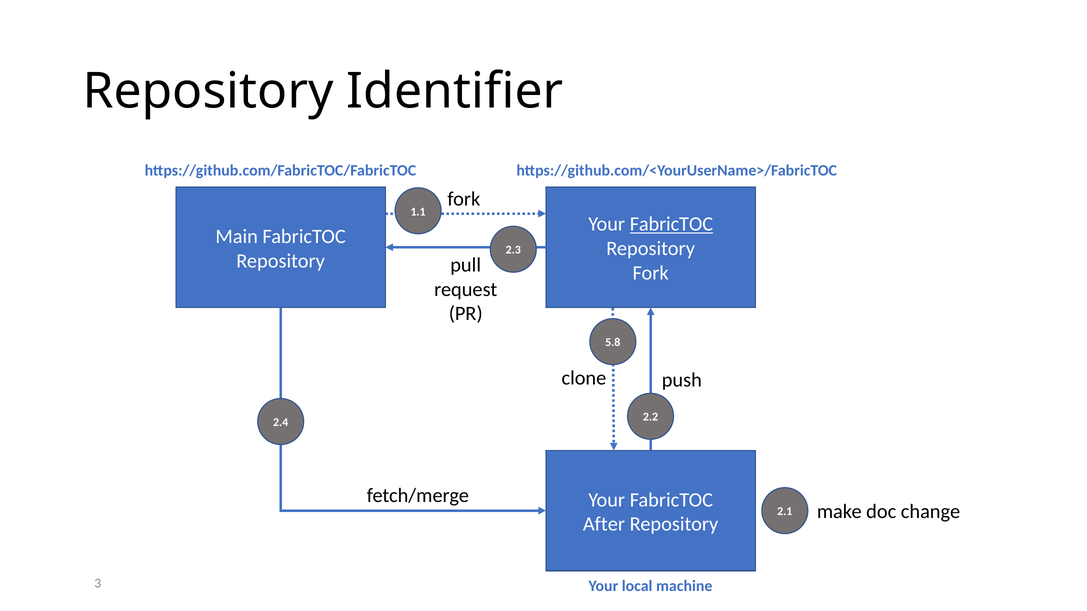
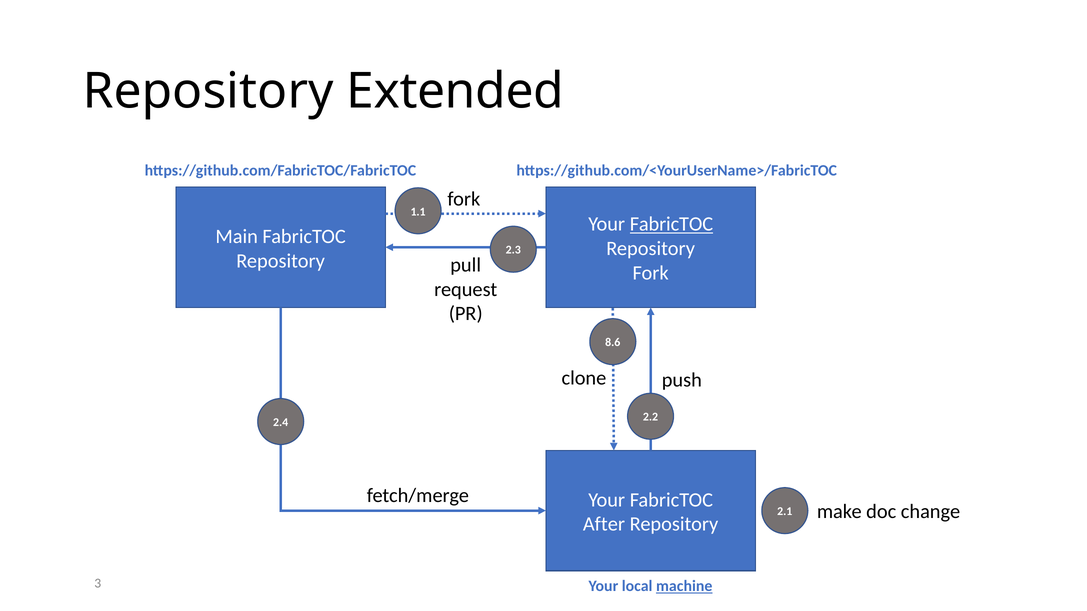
Identifier: Identifier -> Extended
5.8: 5.8 -> 8.6
machine underline: none -> present
